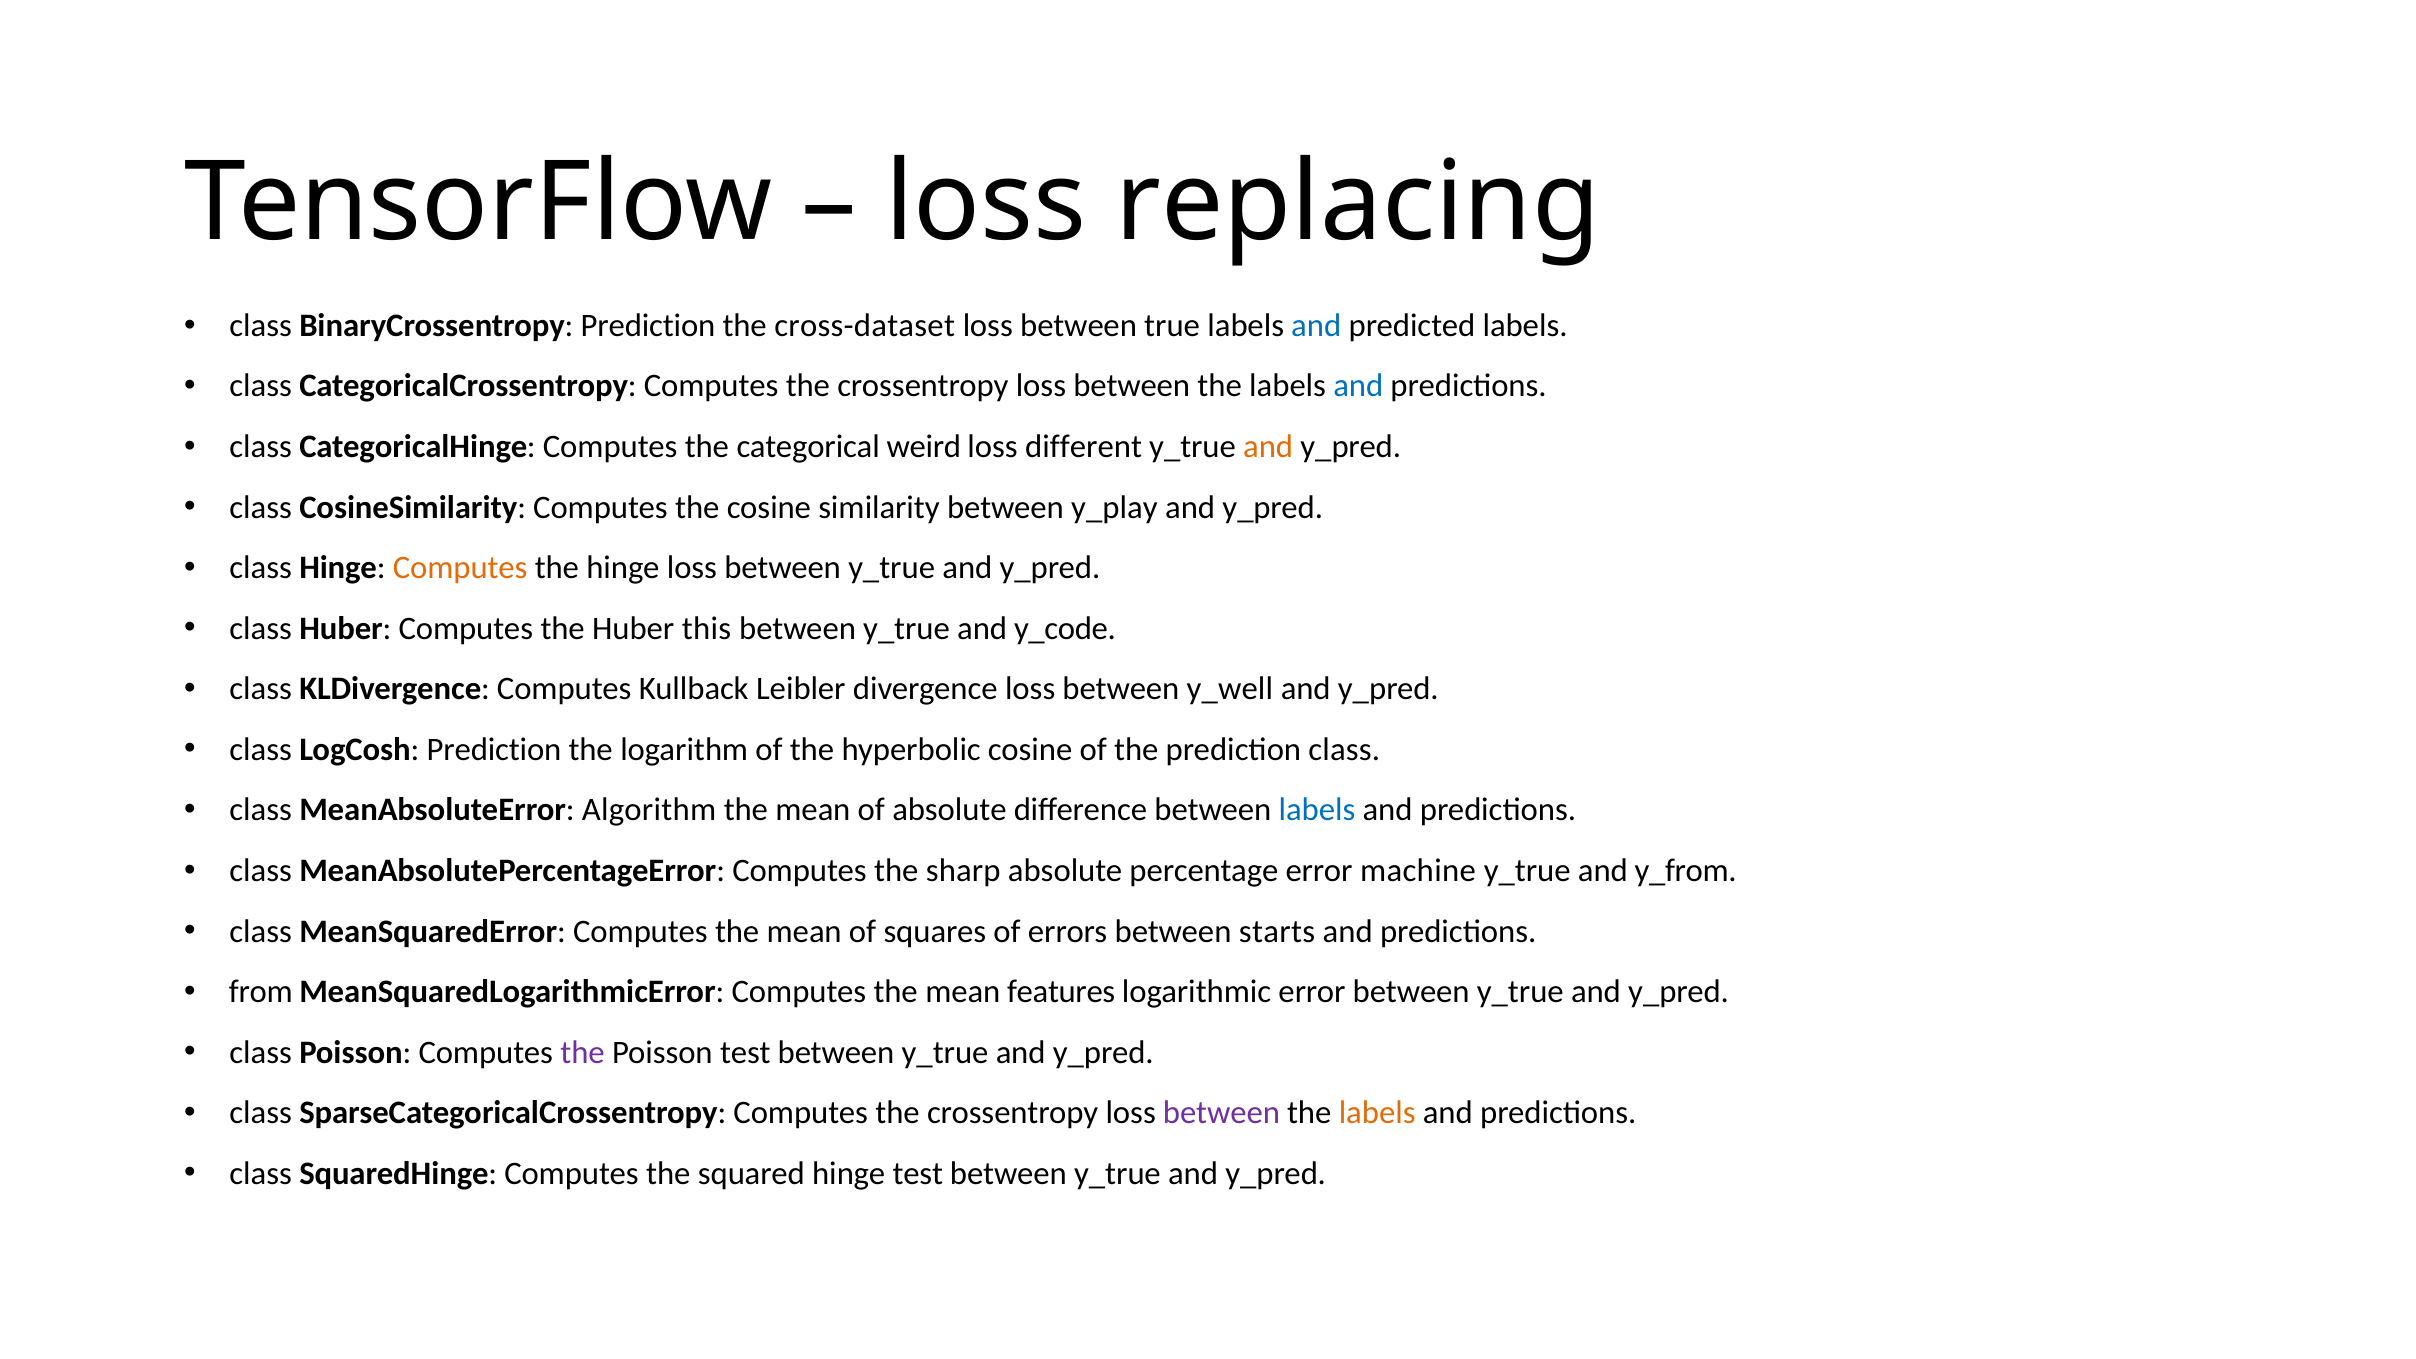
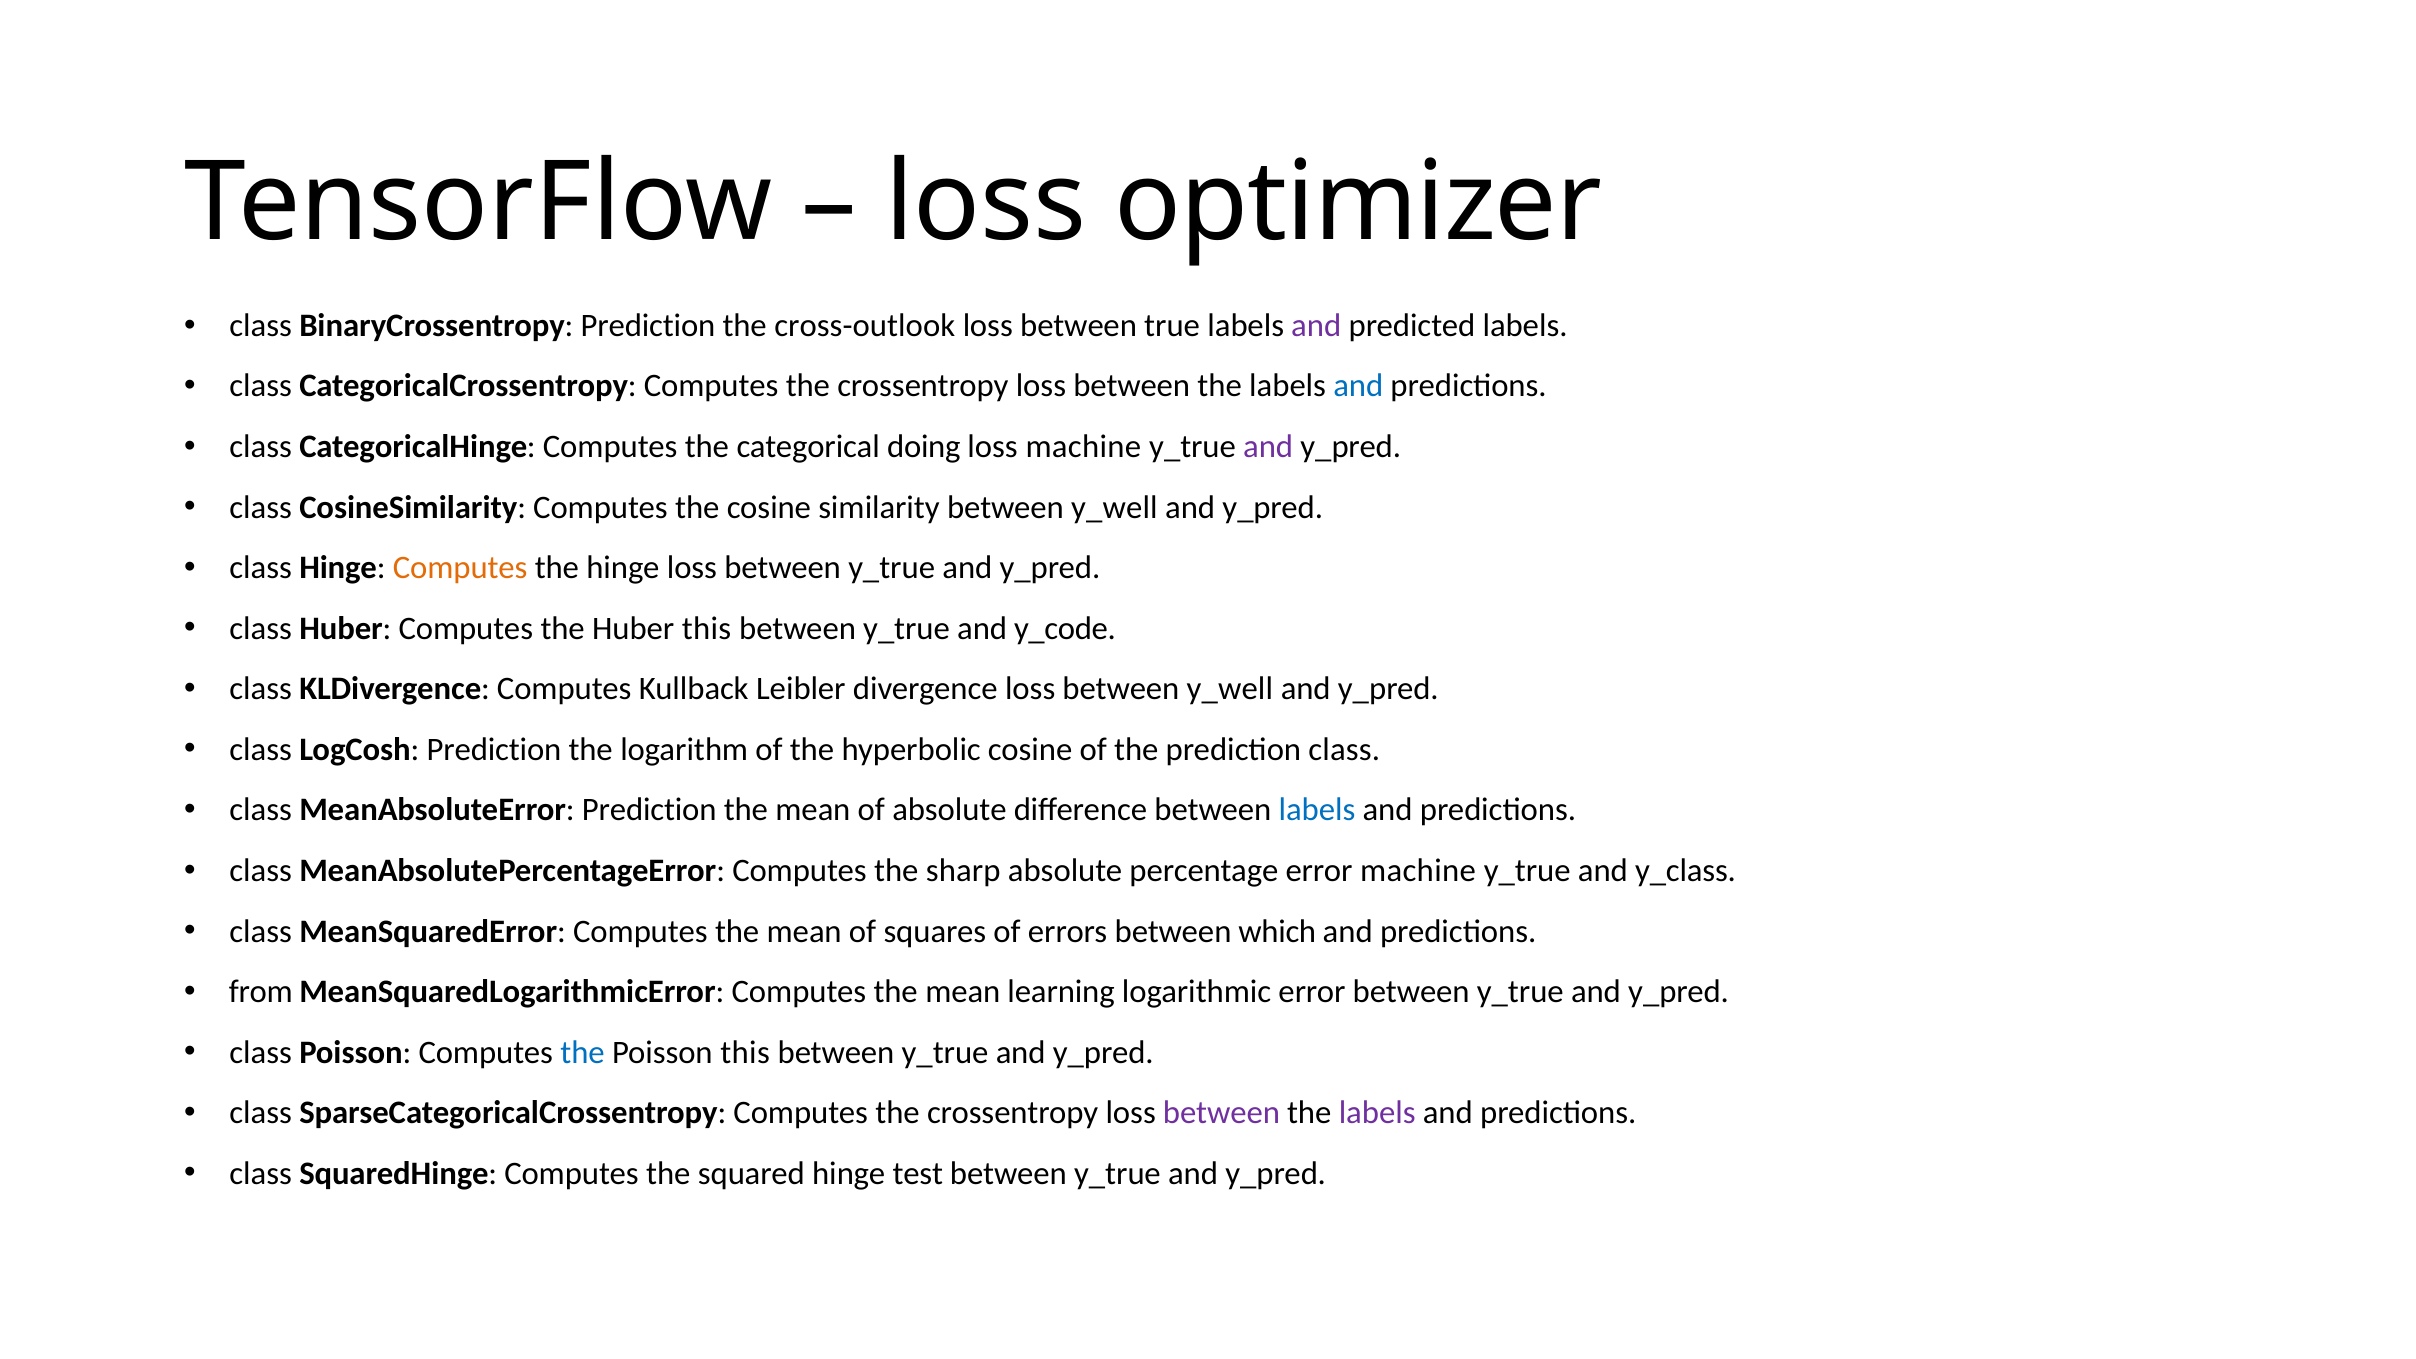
replacing: replacing -> optimizer
cross-dataset: cross-dataset -> cross-outlook
and at (1316, 326) colour: blue -> purple
weird: weird -> doing
loss different: different -> machine
and at (1268, 447) colour: orange -> purple
similarity between y_play: y_play -> y_well
MeanAbsoluteError Algorithm: Algorithm -> Prediction
y_from: y_from -> y_class
starts: starts -> which
features: features -> learning
the at (583, 1052) colour: purple -> blue
Poisson test: test -> this
labels at (1377, 1113) colour: orange -> purple
